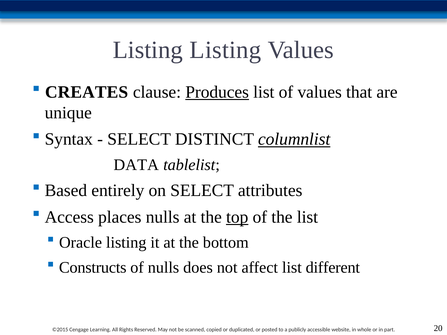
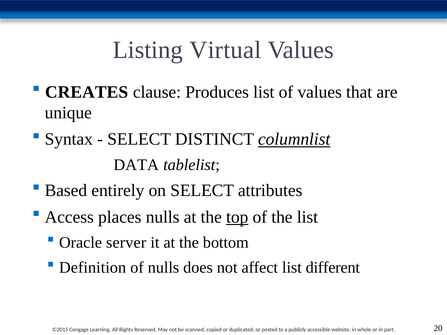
Listing Listing: Listing -> Virtual
Produces underline: present -> none
Oracle listing: listing -> server
Constructs: Constructs -> Definition
